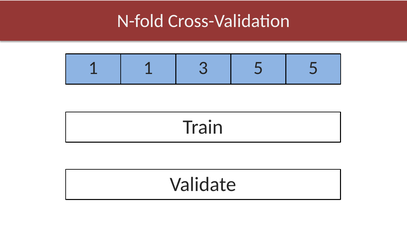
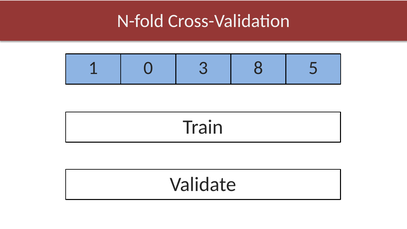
1 1: 1 -> 0
5 at (258, 68): 5 -> 8
